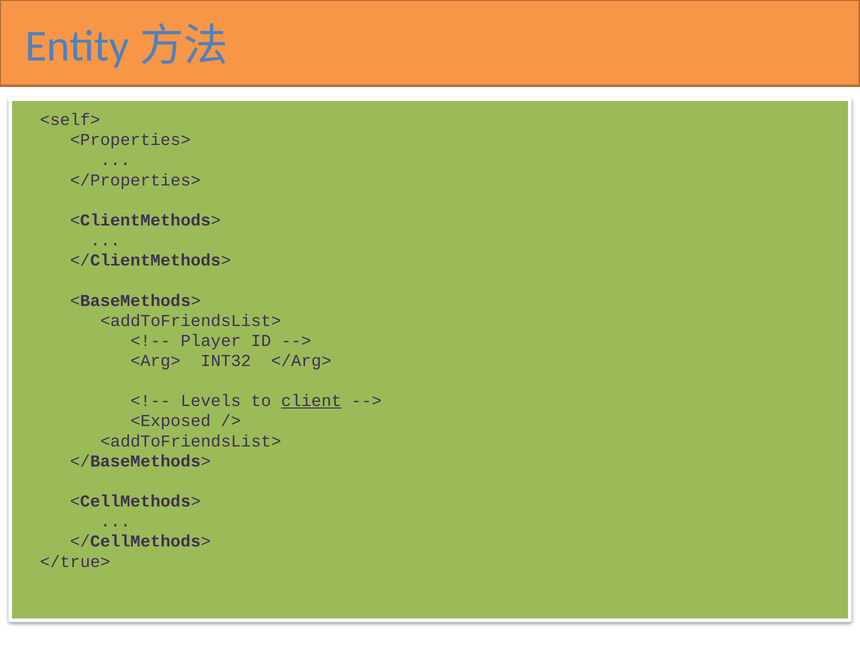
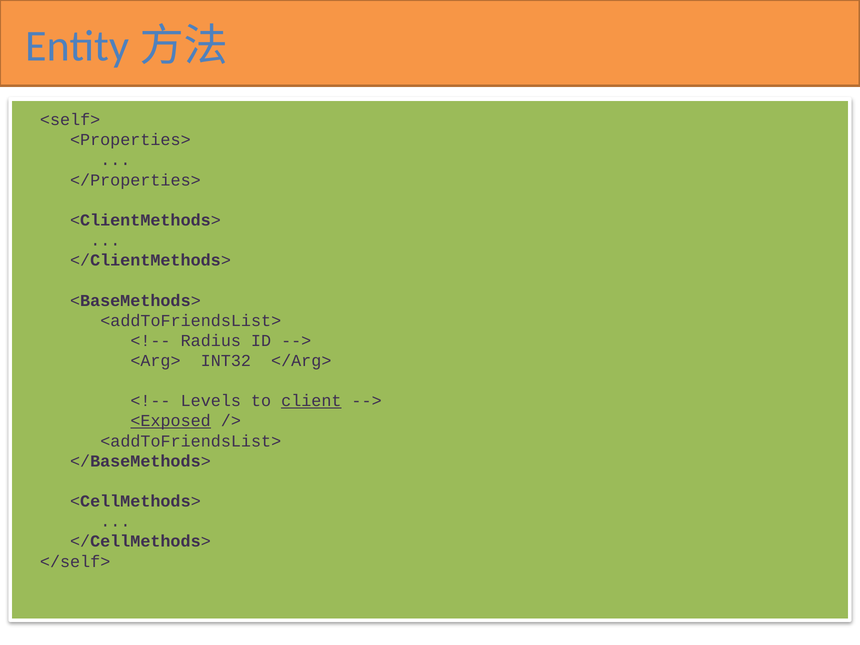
Player: Player -> Radius
<Exposed underline: none -> present
</true>: </true> -> </self>
